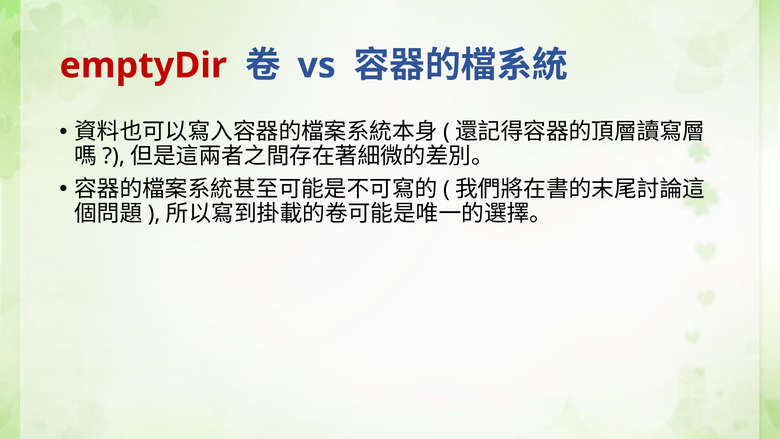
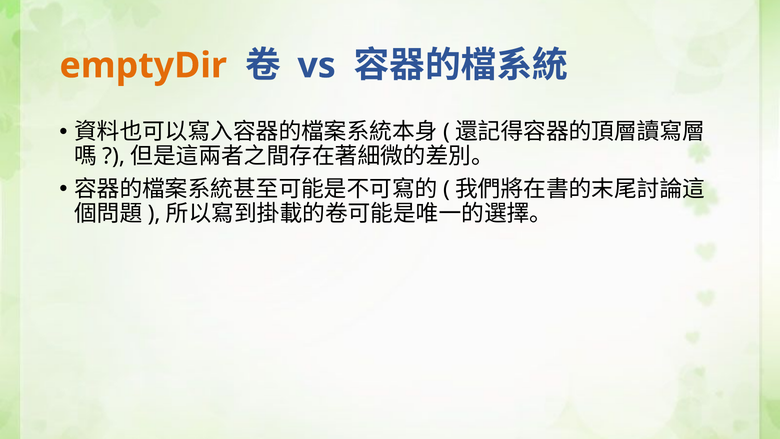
emptyDir colour: red -> orange
